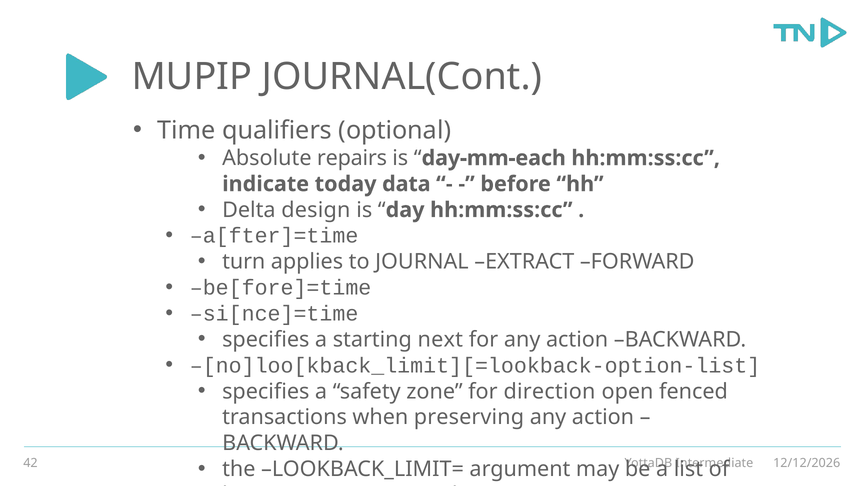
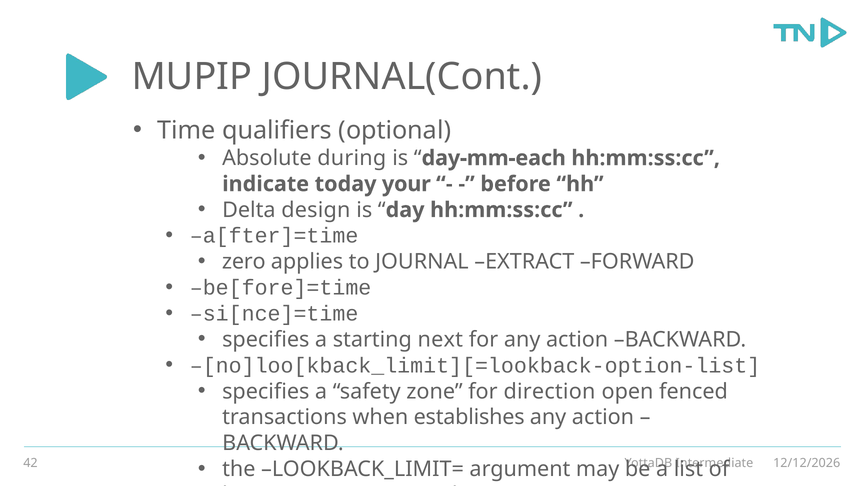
repairs: repairs -> during
data: data -> your
turn: turn -> zero
preserving: preserving -> establishes
